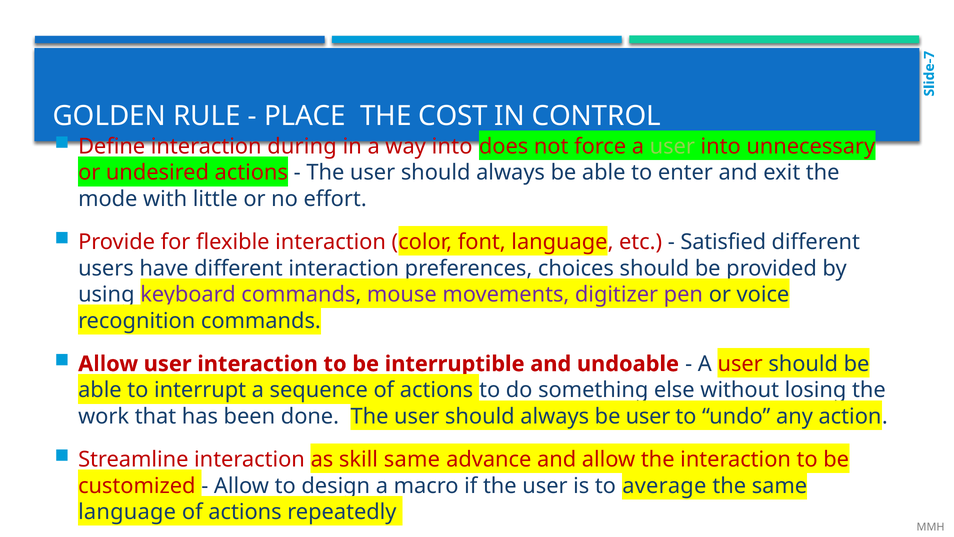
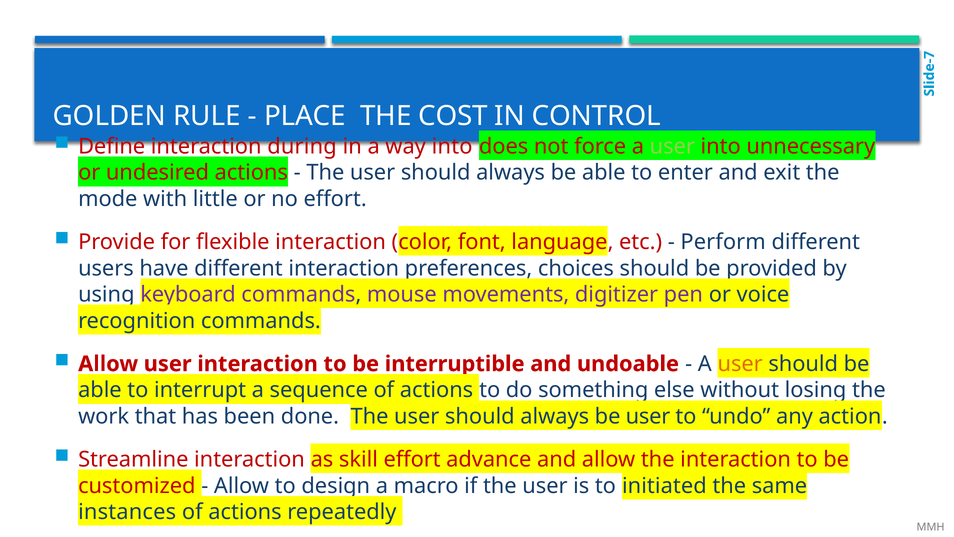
Satisfied: Satisfied -> Perform
user at (740, 364) colour: red -> orange
skill same: same -> effort
average: average -> initiated
language at (127, 512): language -> instances
